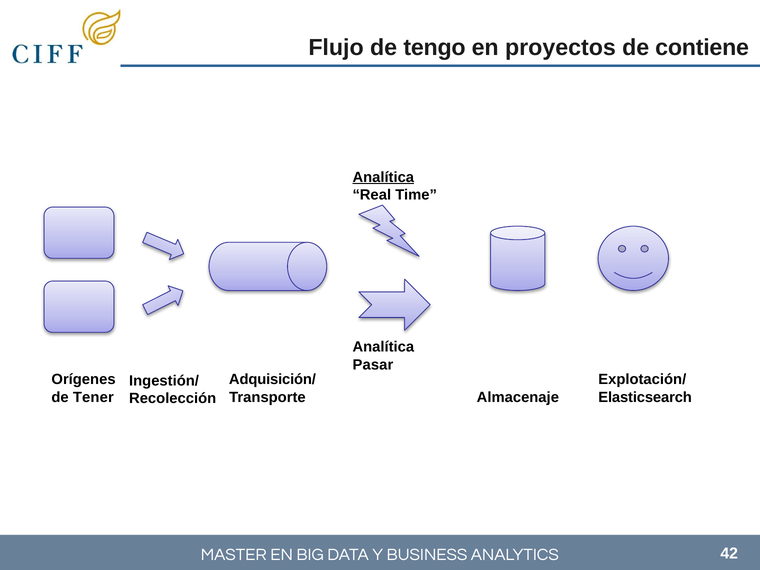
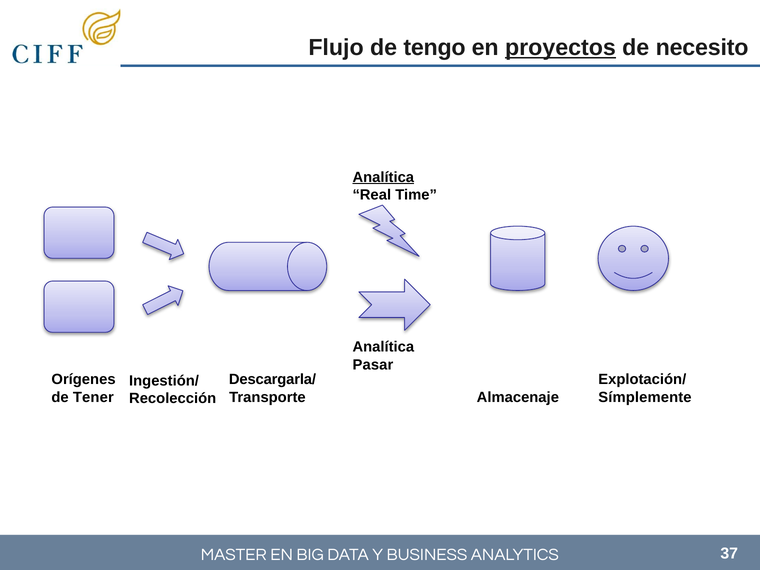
proyectos underline: none -> present
contiene: contiene -> necesito
Adquisición/: Adquisición/ -> Descargarla/
Elasticsearch: Elasticsearch -> Símplemente
42: 42 -> 37
